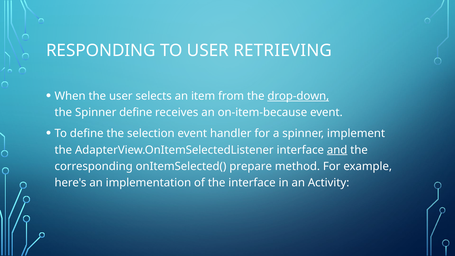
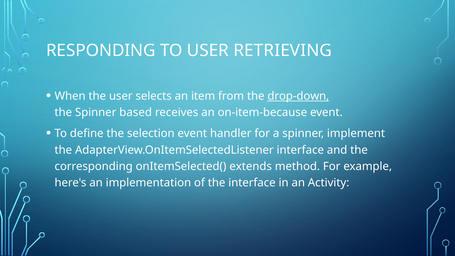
Spinner define: define -> based
and underline: present -> none
prepare: prepare -> extends
